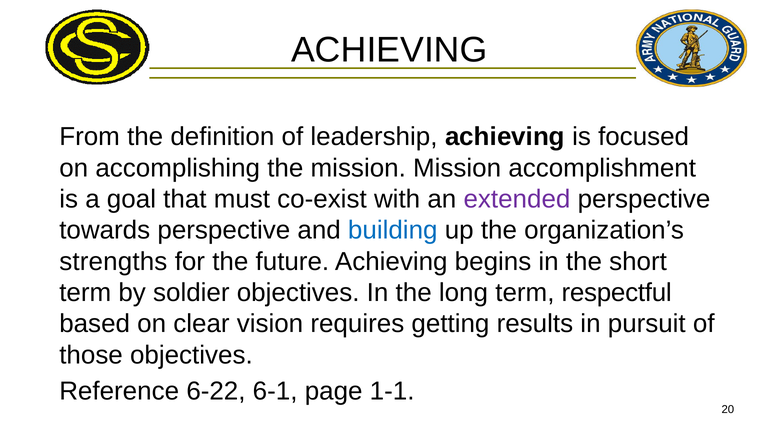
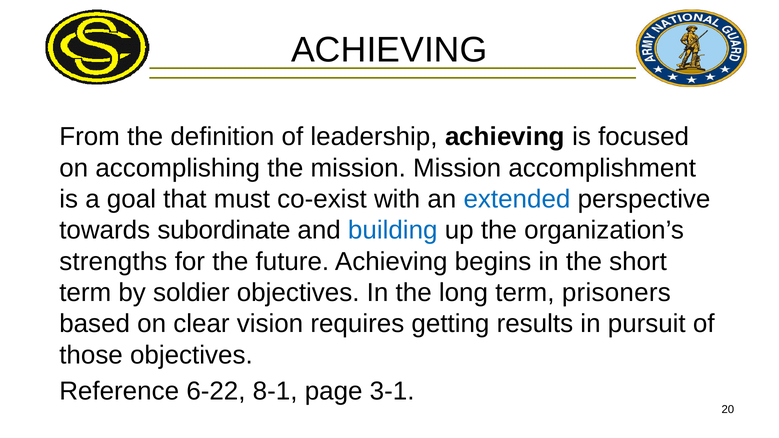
extended colour: purple -> blue
towards perspective: perspective -> subordinate
respectful: respectful -> prisoners
6-1: 6-1 -> 8-1
1-1: 1-1 -> 3-1
